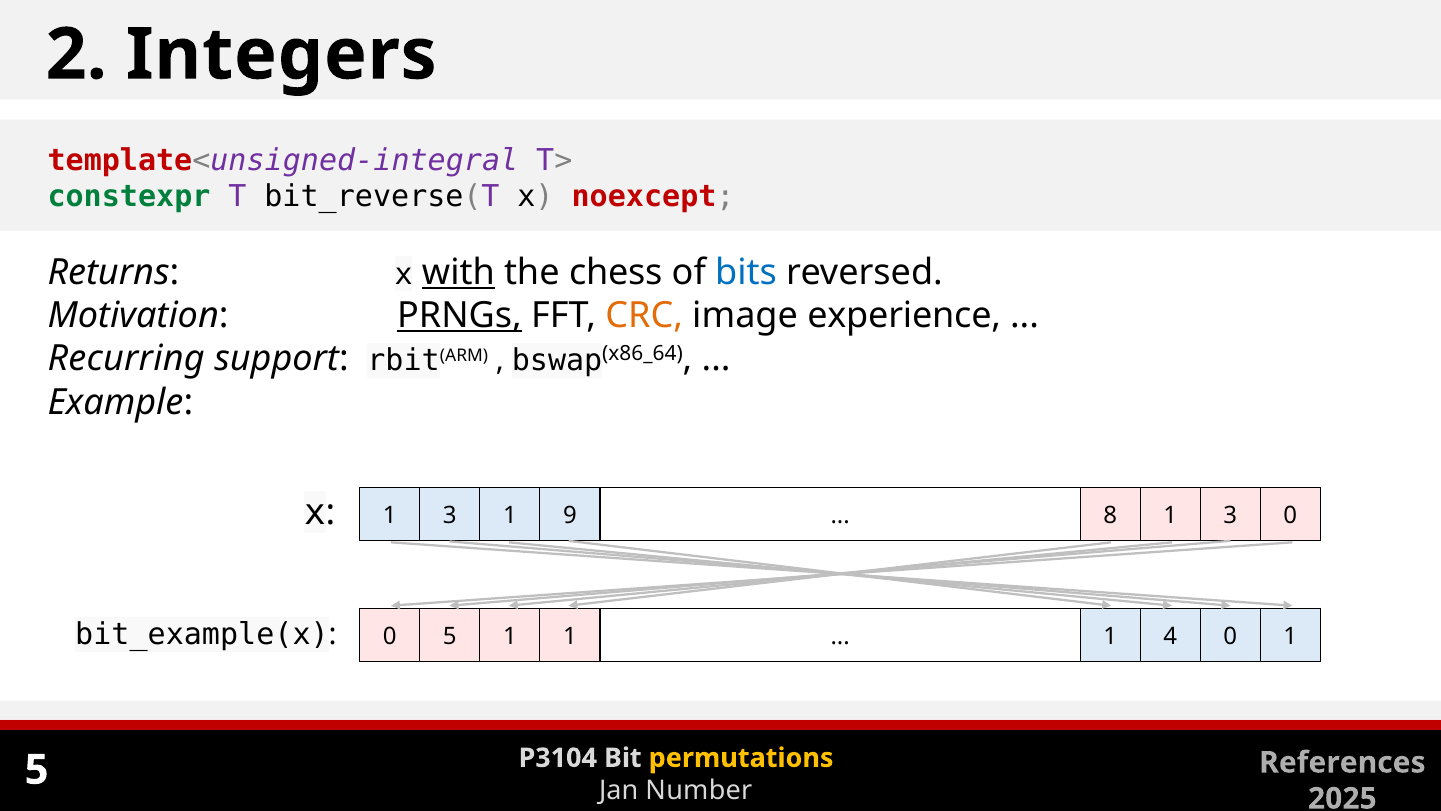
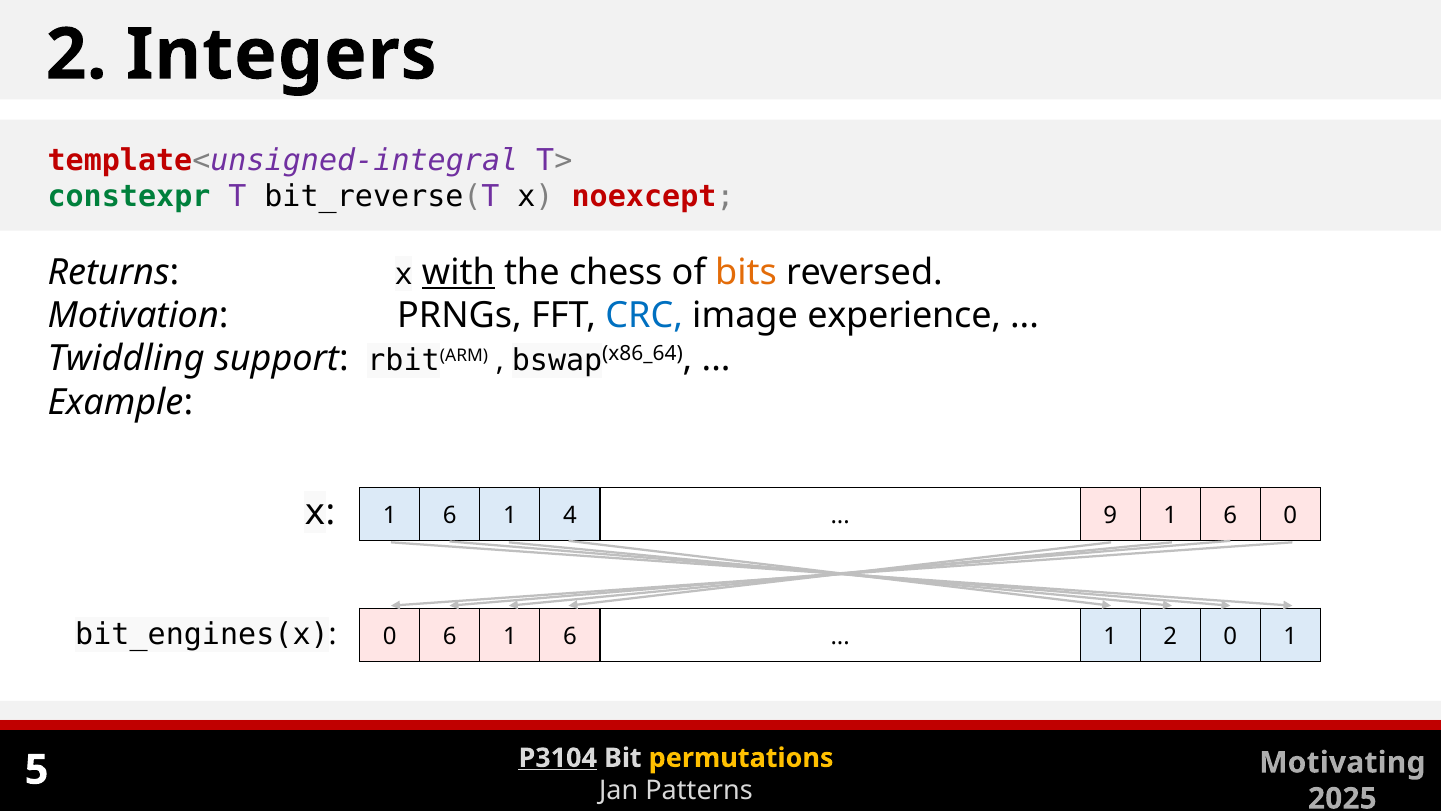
bits colour: blue -> orange
PRNGs underline: present -> none
CRC colour: orange -> blue
Recurring: Recurring -> Twiddling
3 at (450, 515): 3 -> 6
9: 9 -> 4
8: 8 -> 9
3 at (1230, 515): 3 -> 6
bit_example(x: bit_example(x -> bit_engines(x
0 5: 5 -> 6
1 at (570, 636): 1 -> 6
1 4: 4 -> 2
References: References -> Motivating
P3104 underline: none -> present
Number: Number -> Patterns
